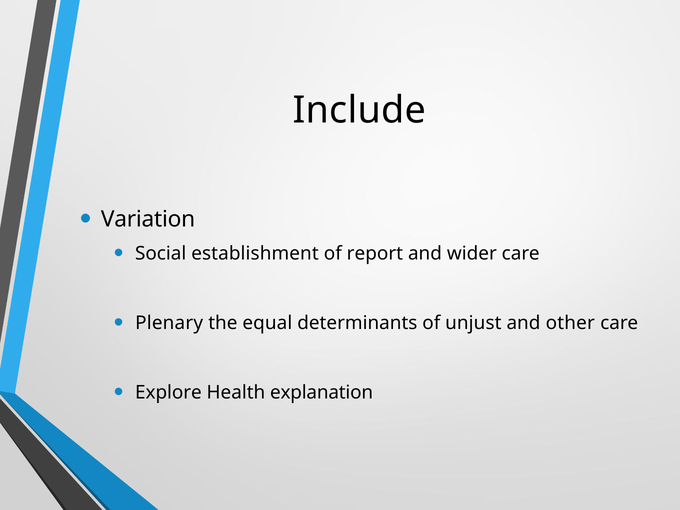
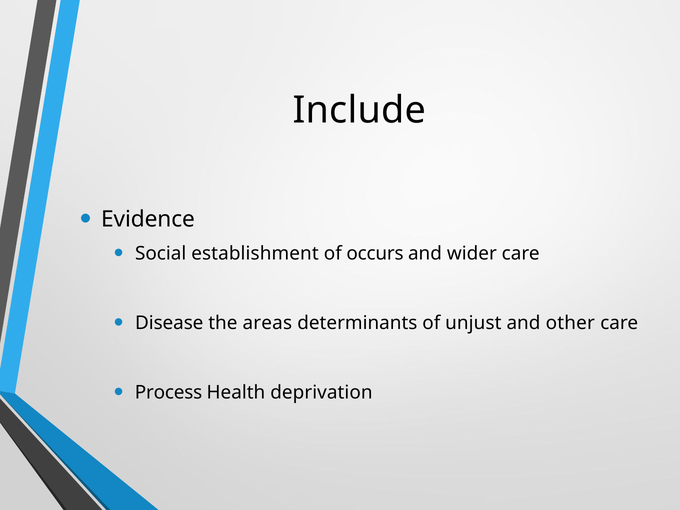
Variation: Variation -> Evidence
report: report -> occurs
Plenary: Plenary -> Disease
equal: equal -> areas
Explore: Explore -> Process
explanation: explanation -> deprivation
